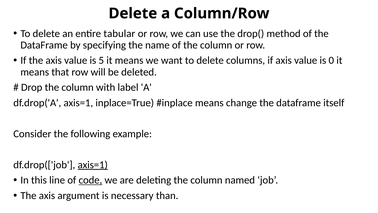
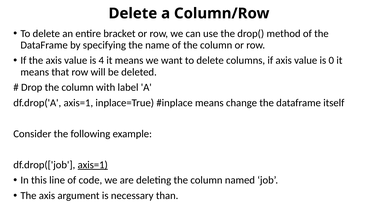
tabular: tabular -> bracket
5: 5 -> 4
code underline: present -> none
